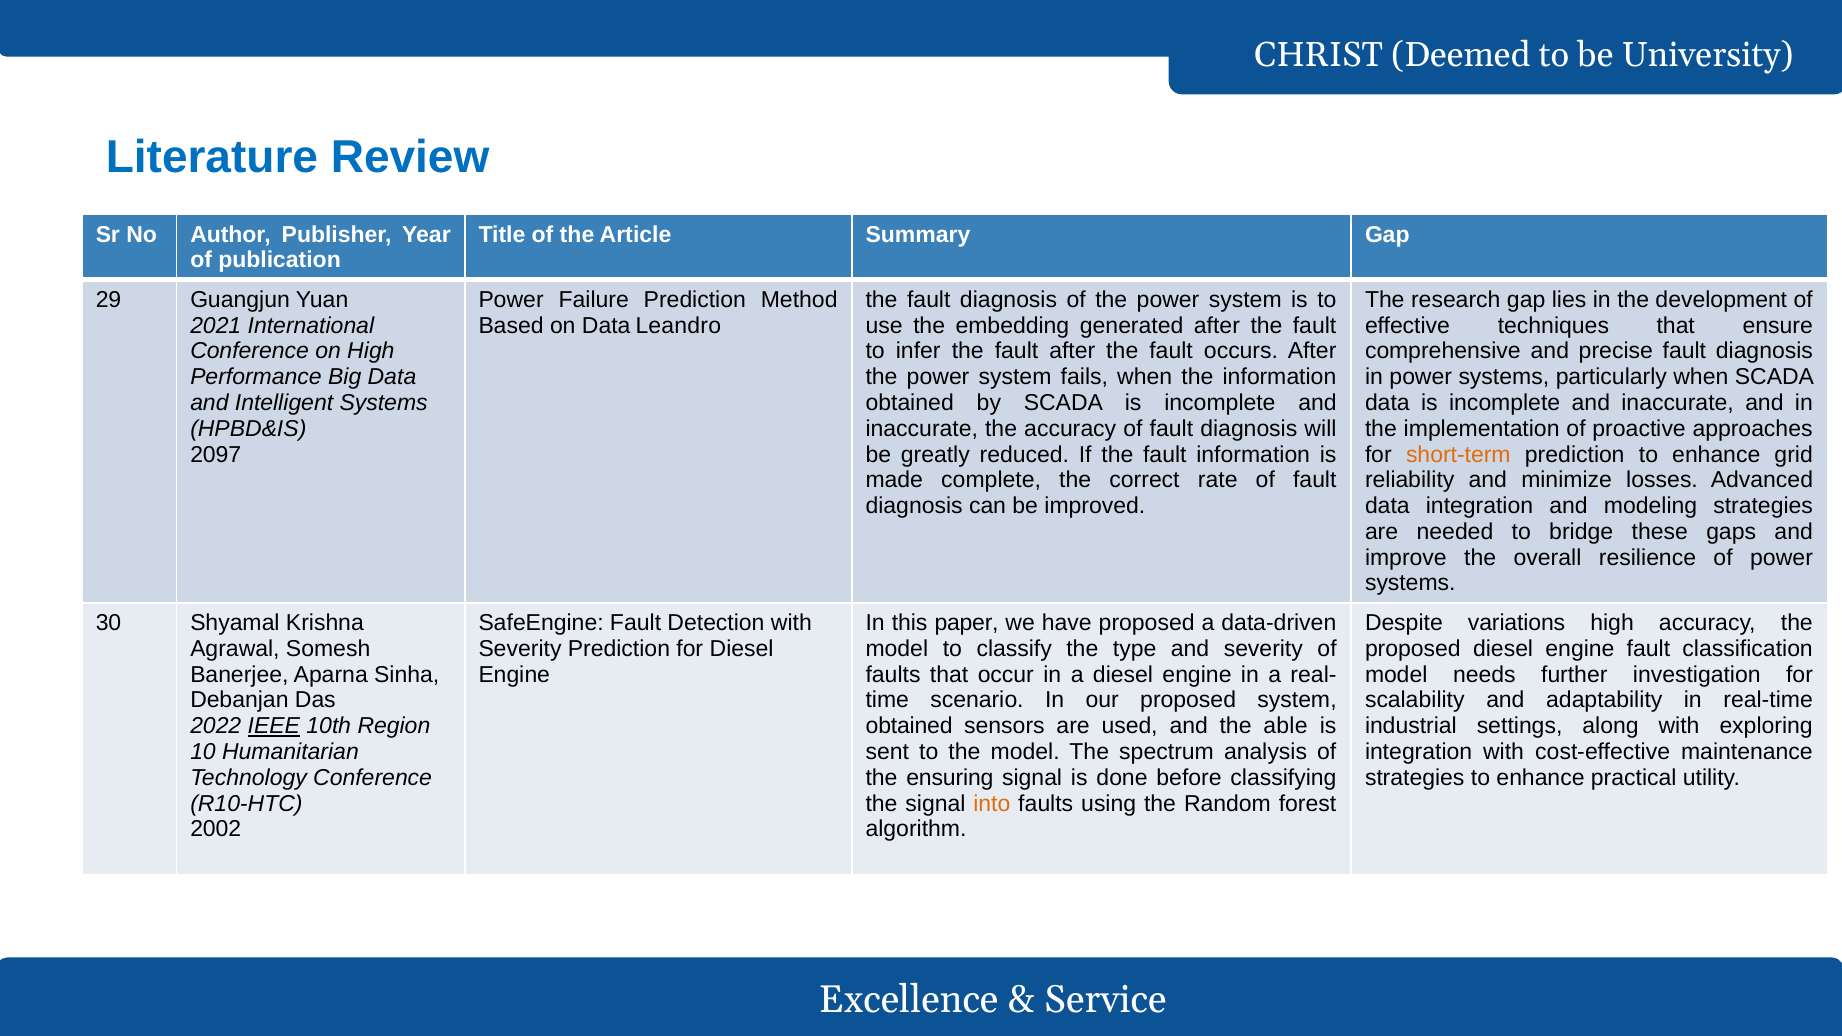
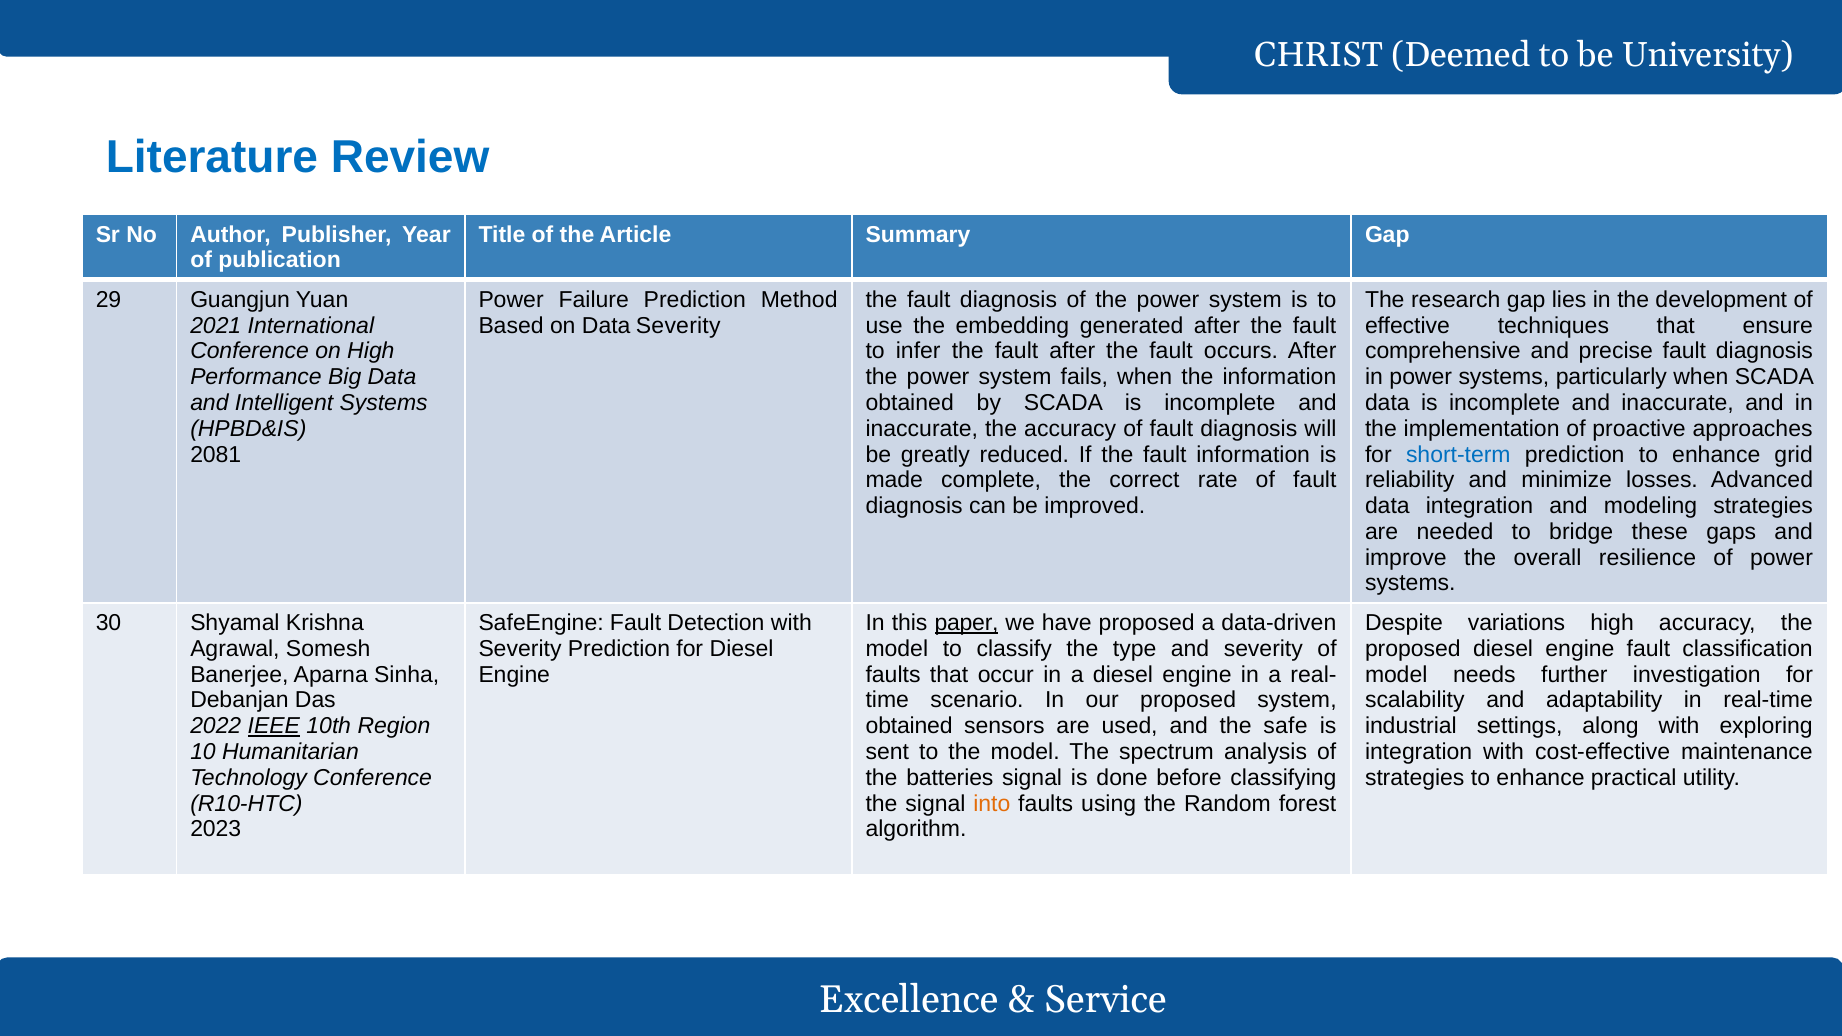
Data Leandro: Leandro -> Severity
2097: 2097 -> 2081
short-term colour: orange -> blue
paper underline: none -> present
able: able -> safe
ensuring: ensuring -> batteries
2002: 2002 -> 2023
